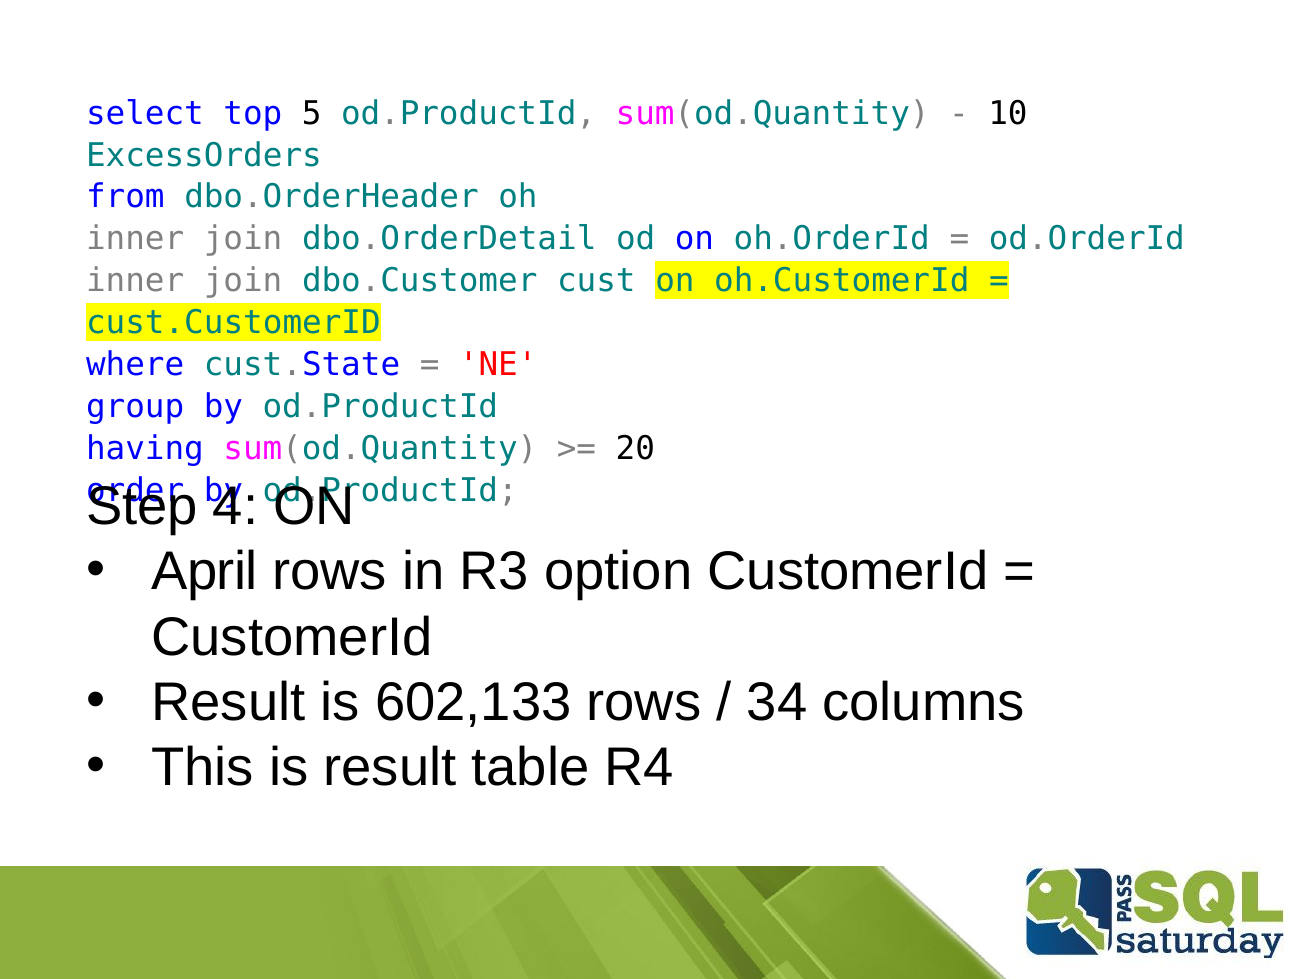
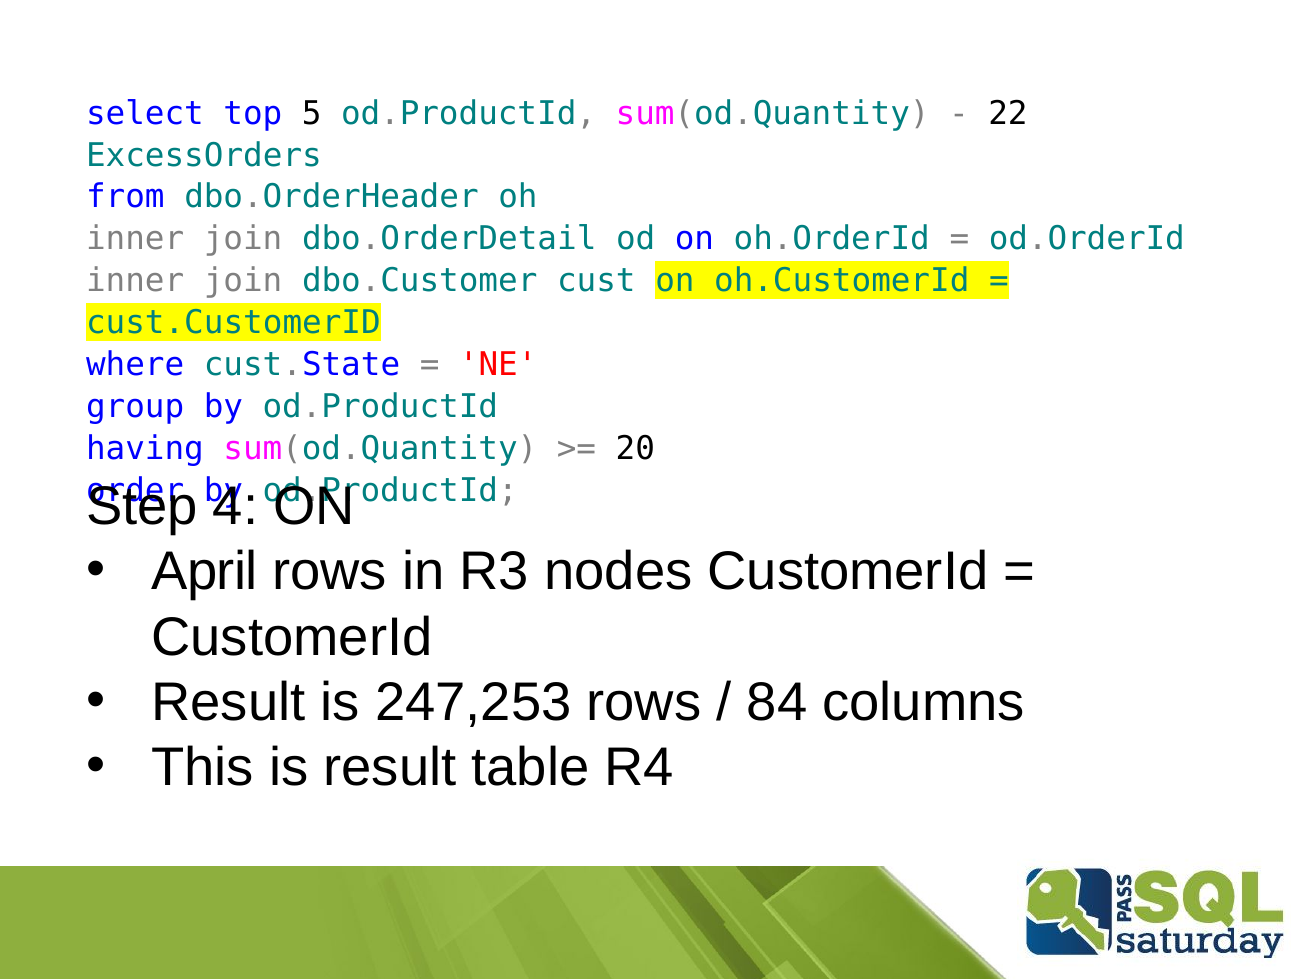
10: 10 -> 22
option: option -> nodes
602,133: 602,133 -> 247,253
34: 34 -> 84
